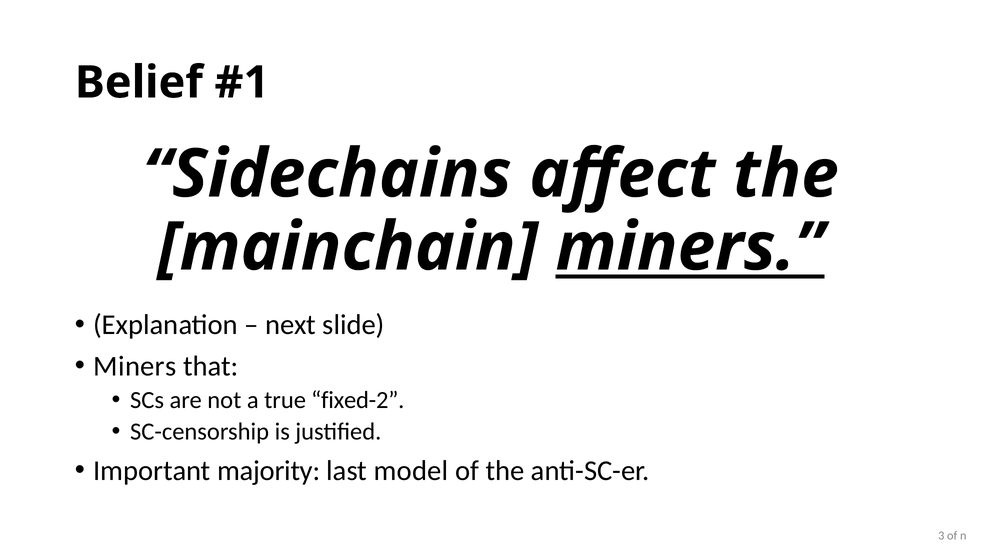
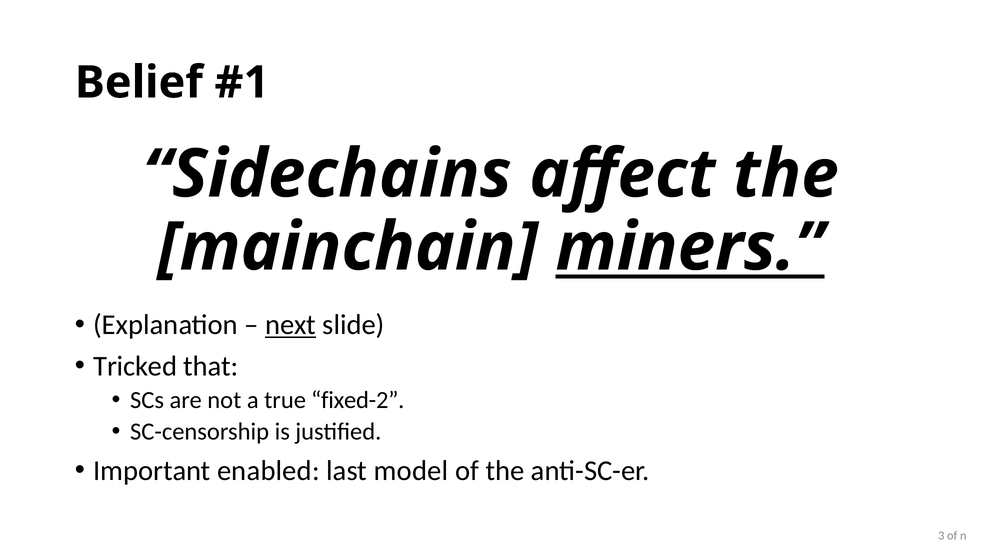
next underline: none -> present
Miners at (135, 366): Miners -> Tricked
majority: majority -> enabled
